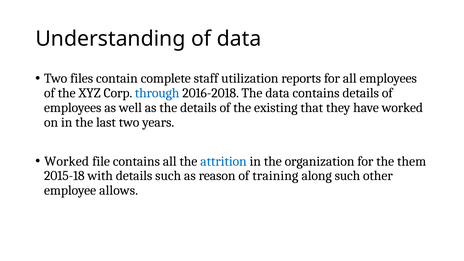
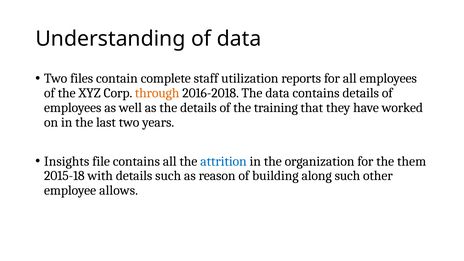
through colour: blue -> orange
existing: existing -> training
Worked at (67, 161): Worked -> Insights
training: training -> building
